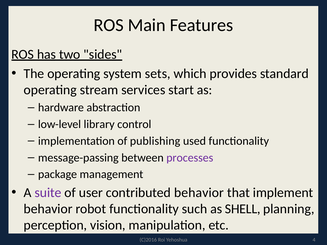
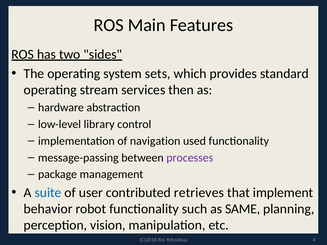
start: start -> then
publishing: publishing -> navigation
suite colour: purple -> blue
contributed behavior: behavior -> retrieves
SHELL: SHELL -> SAME
